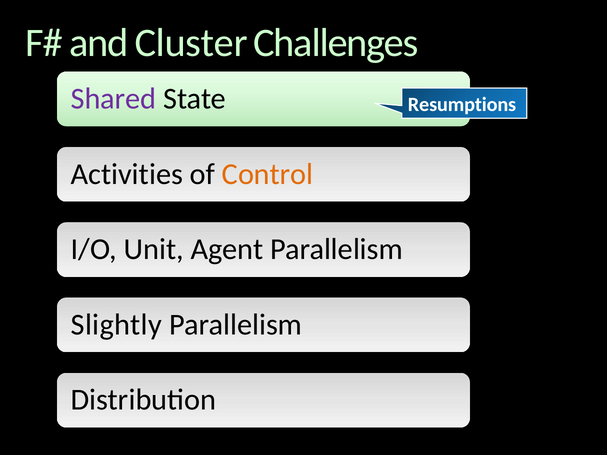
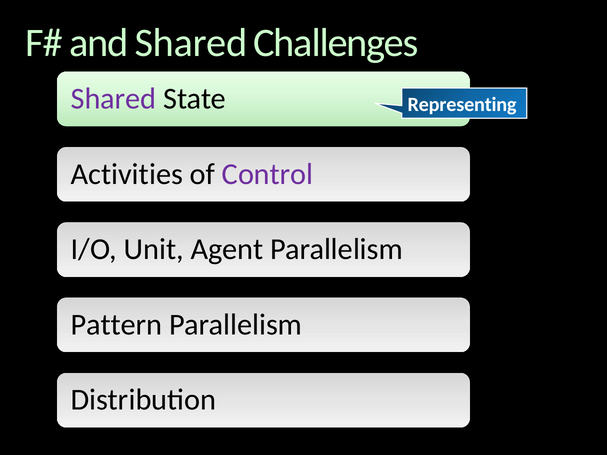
and Cluster: Cluster -> Shared
Resumptions: Resumptions -> Representing
Control colour: orange -> purple
Slightly: Slightly -> Pattern
